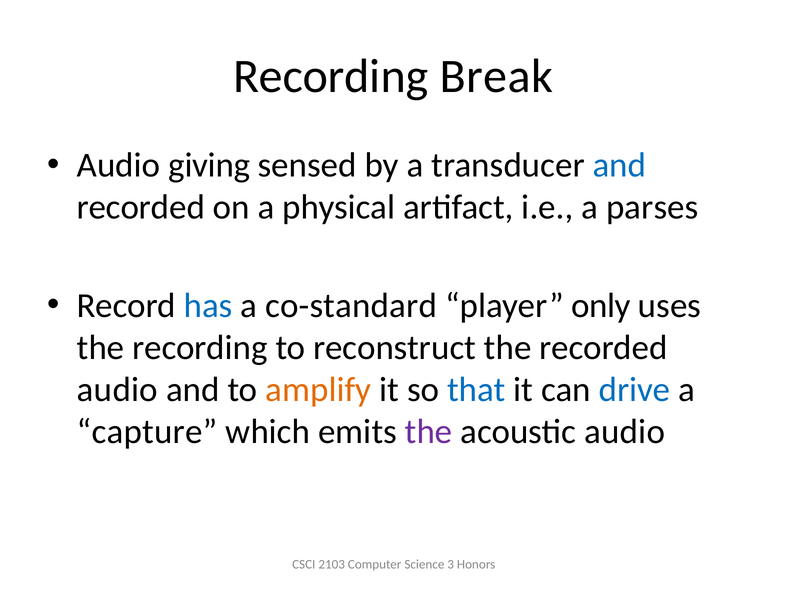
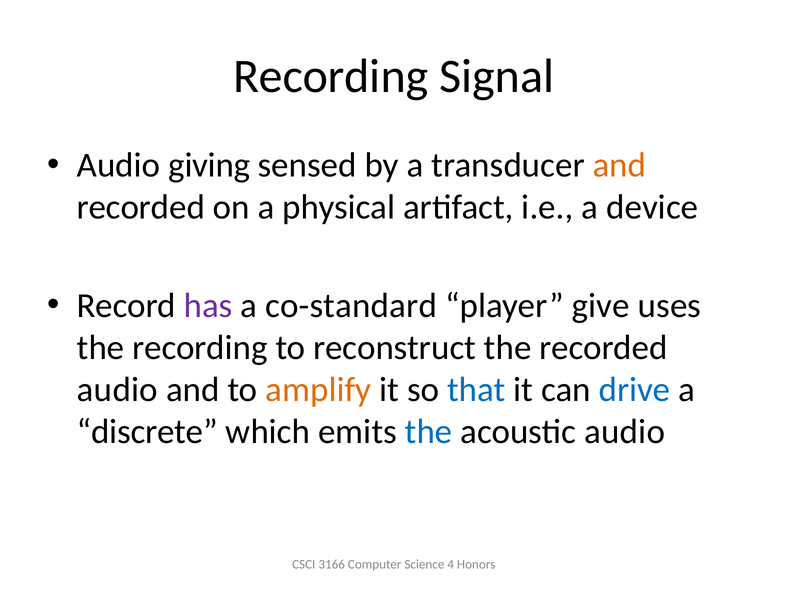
Break: Break -> Signal
and at (619, 165) colour: blue -> orange
parses: parses -> device
has colour: blue -> purple
only: only -> give
capture: capture -> discrete
the at (429, 432) colour: purple -> blue
2103: 2103 -> 3166
3: 3 -> 4
